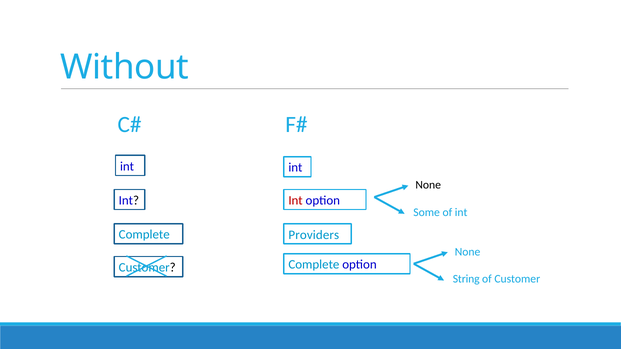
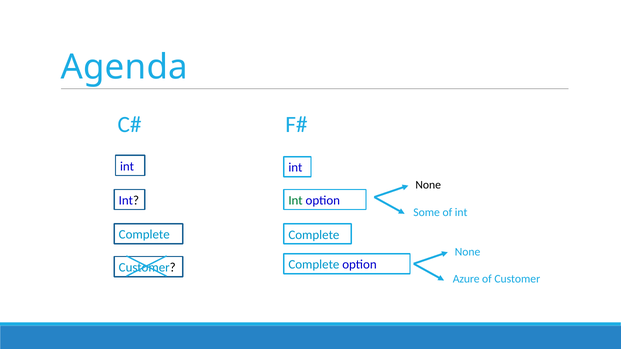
Without: Without -> Agenda
Int at (296, 201) colour: red -> green
Providers at (314, 235): Providers -> Complete
String: String -> Azure
